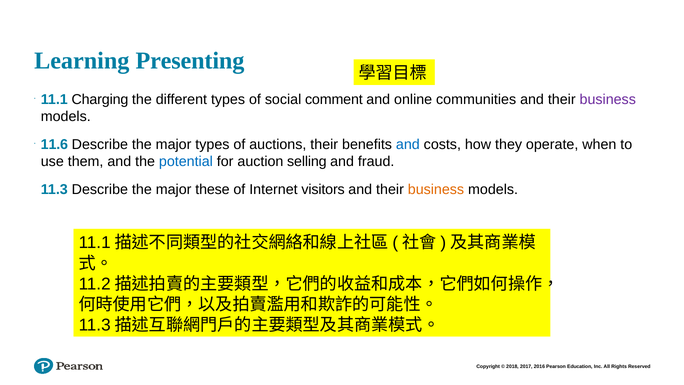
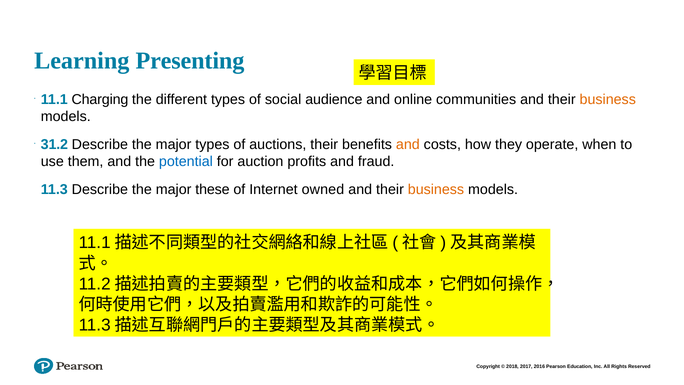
comment: comment -> audience
business at (608, 99) colour: purple -> orange
11.6: 11.6 -> 31.2
and at (408, 144) colour: blue -> orange
selling: selling -> profits
visitors: visitors -> owned
